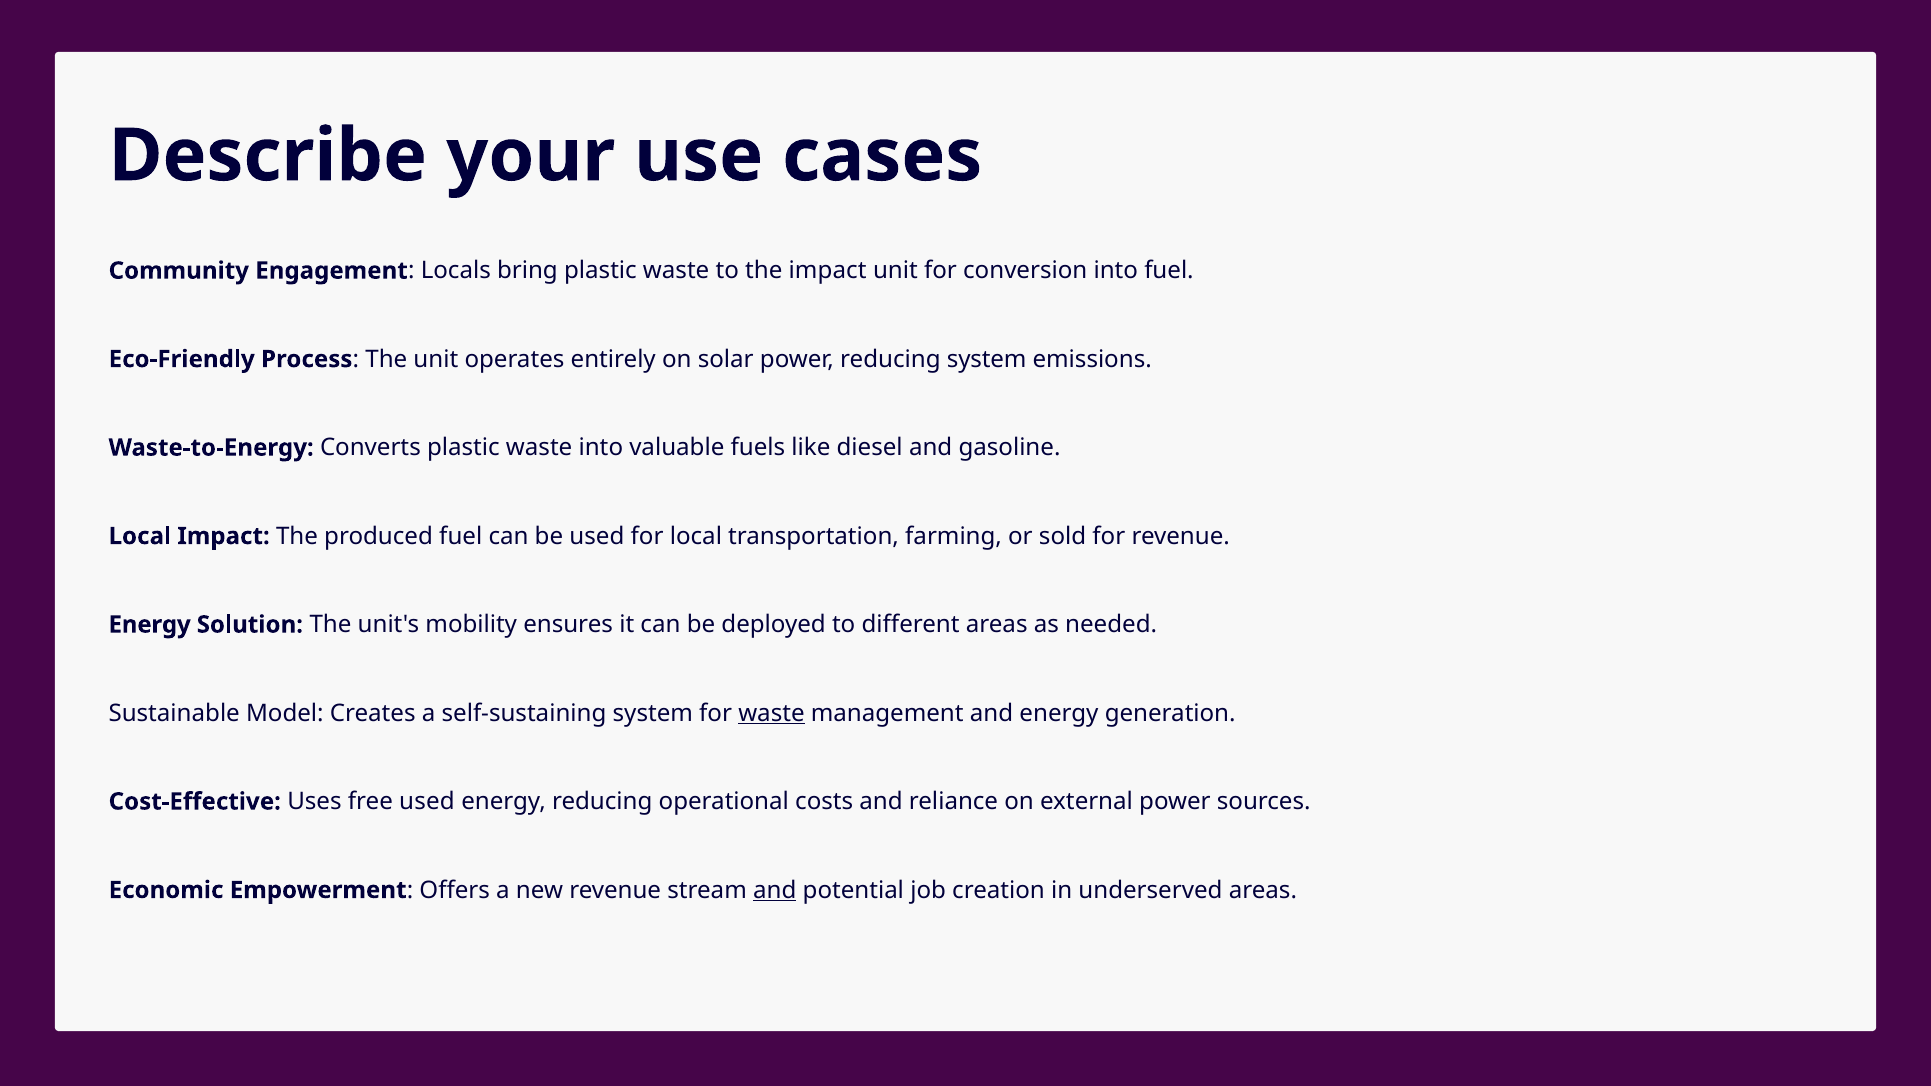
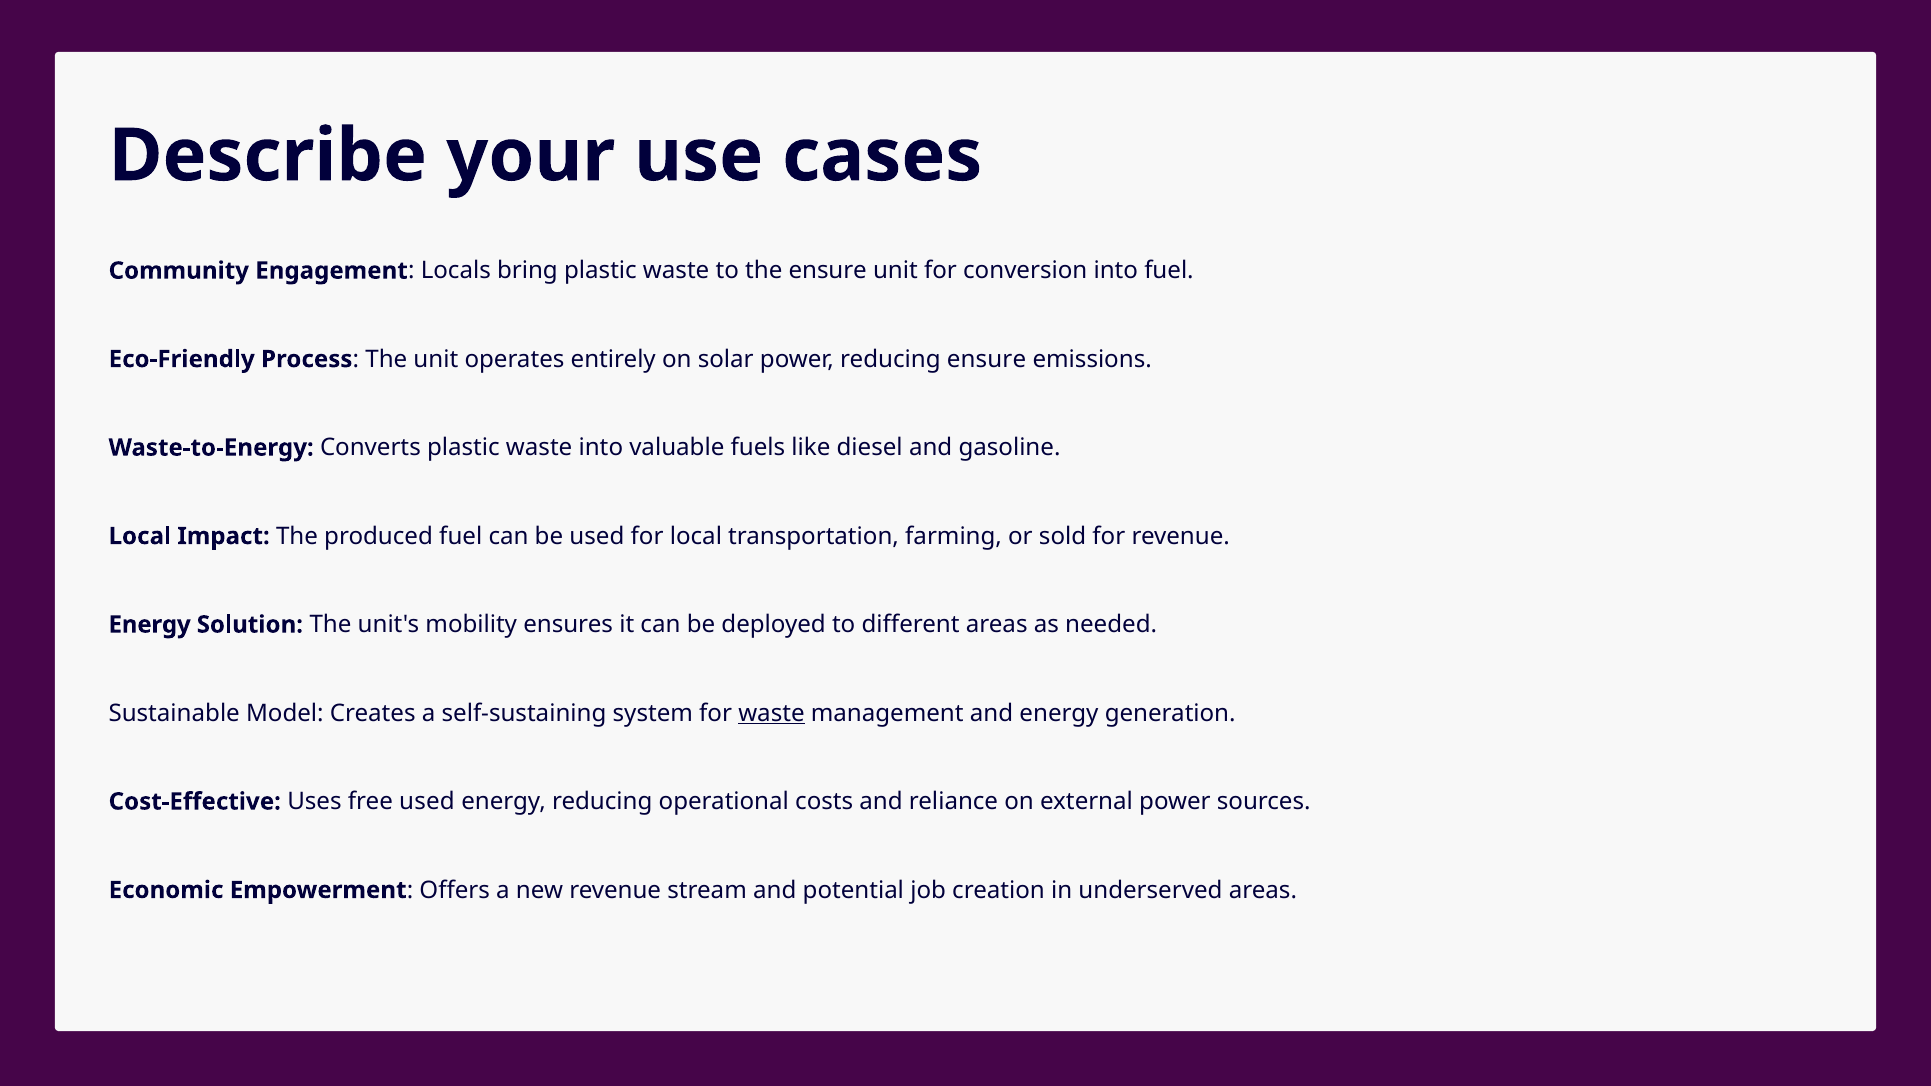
the impact: impact -> ensure
reducing system: system -> ensure
and at (775, 890) underline: present -> none
